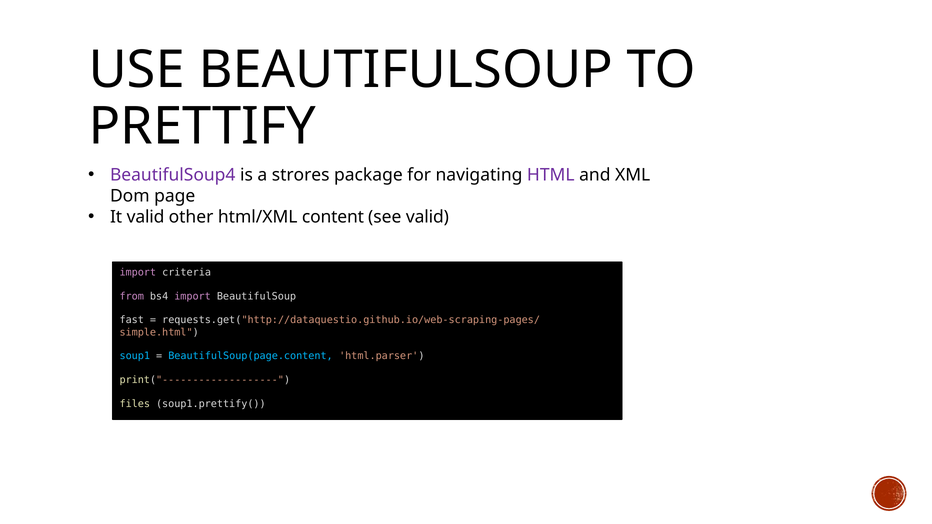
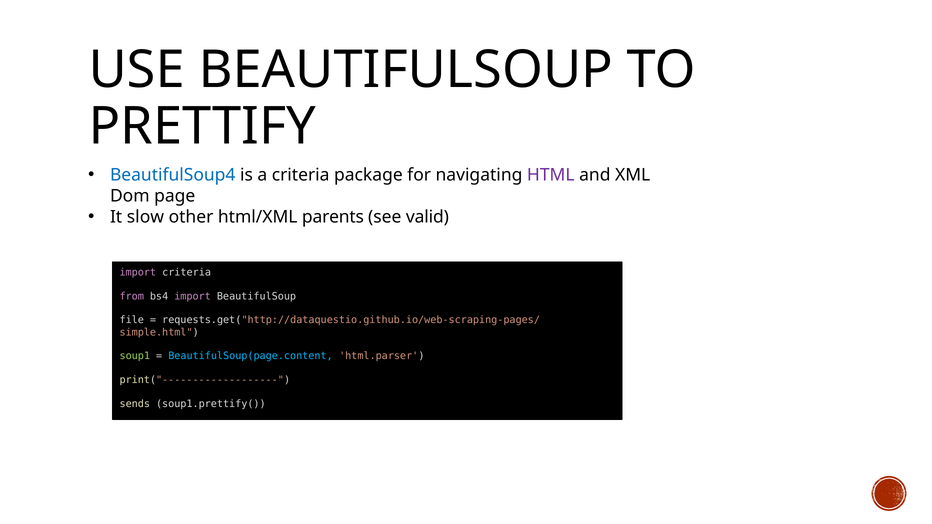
BeautifulSoup4 colour: purple -> blue
a strores: strores -> criteria
It valid: valid -> slow
content: content -> parents
fast: fast -> file
soup1 colour: light blue -> light green
files: files -> sends
